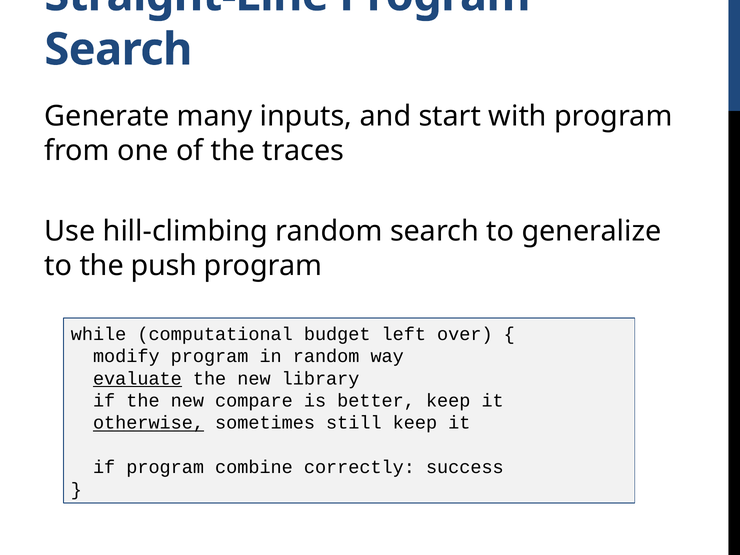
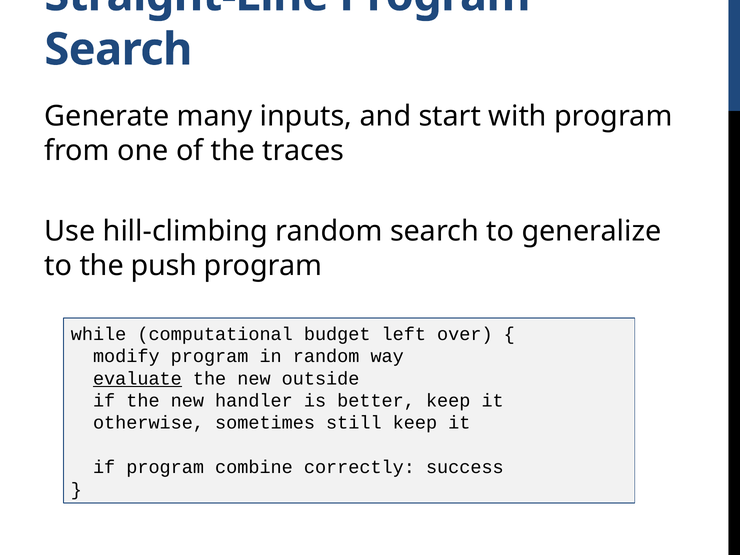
library: library -> outside
compare: compare -> handler
otherwise underline: present -> none
